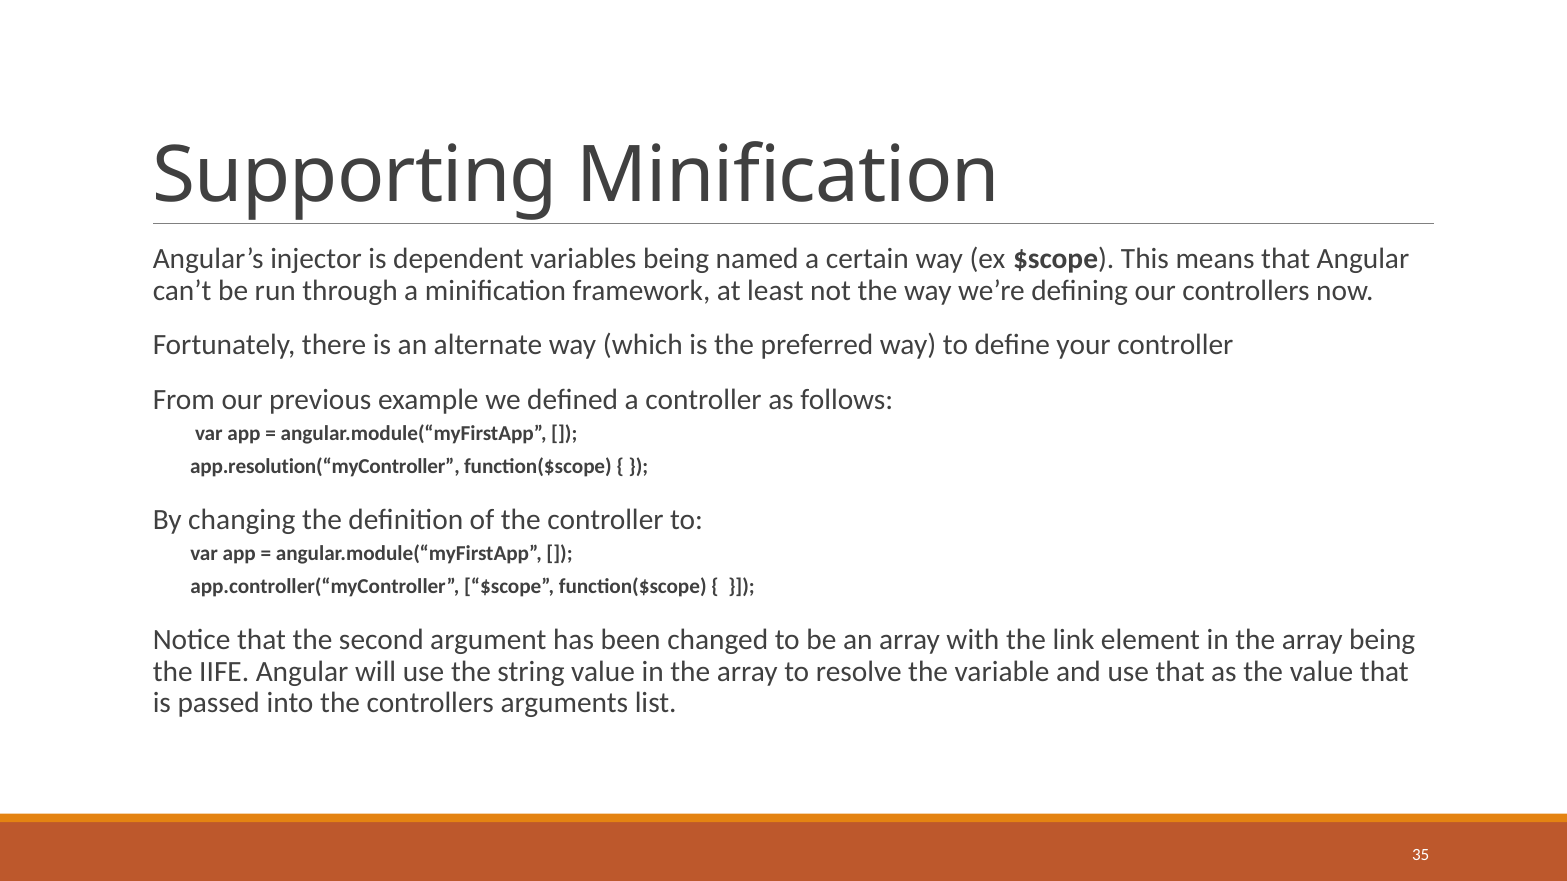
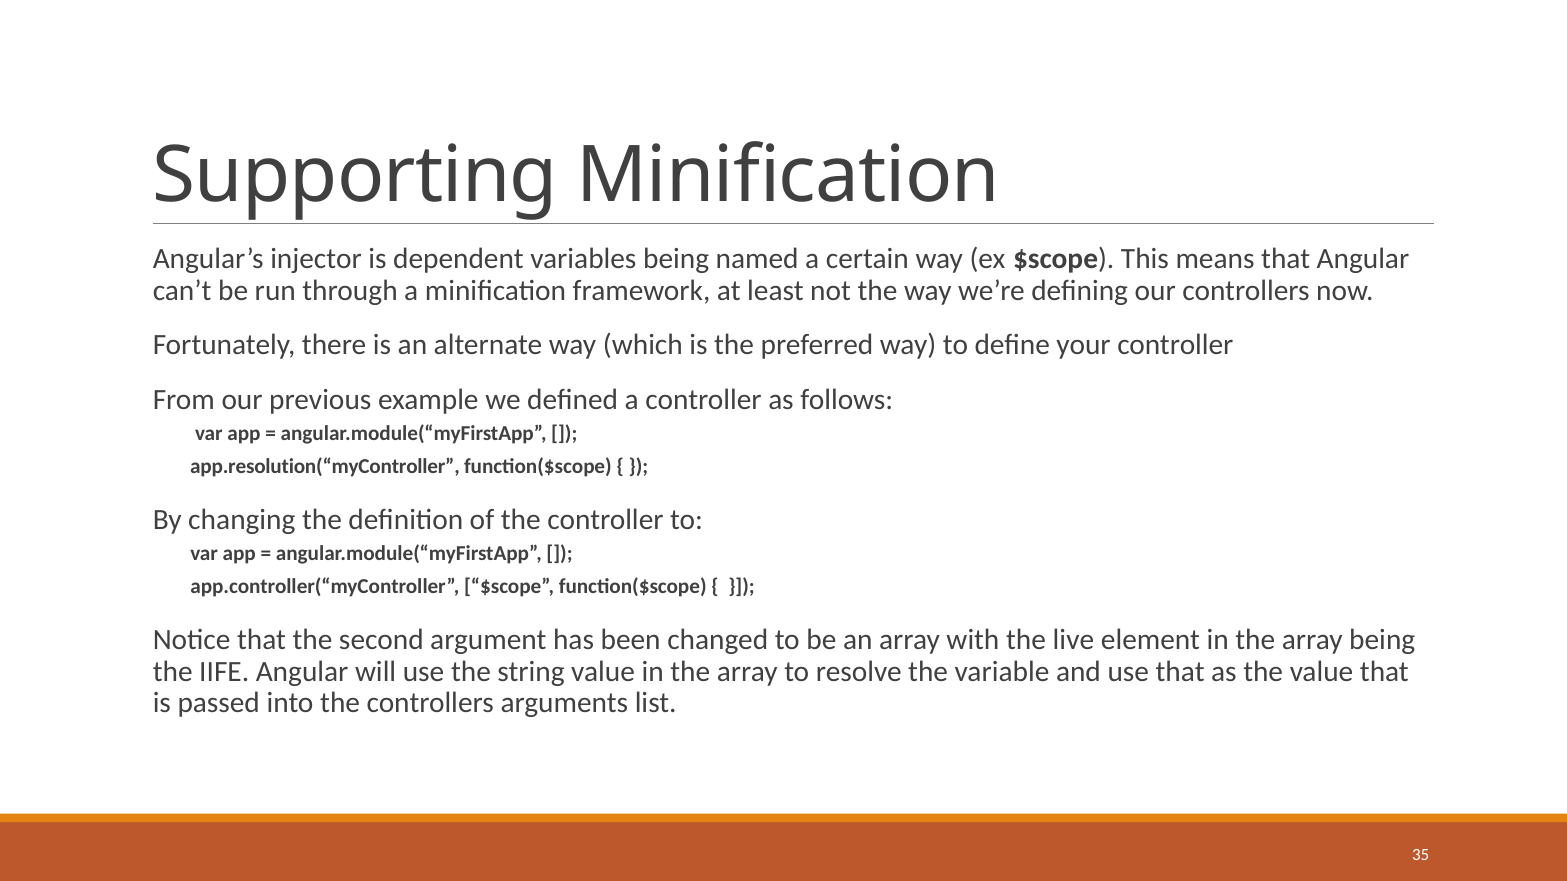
link: link -> live
